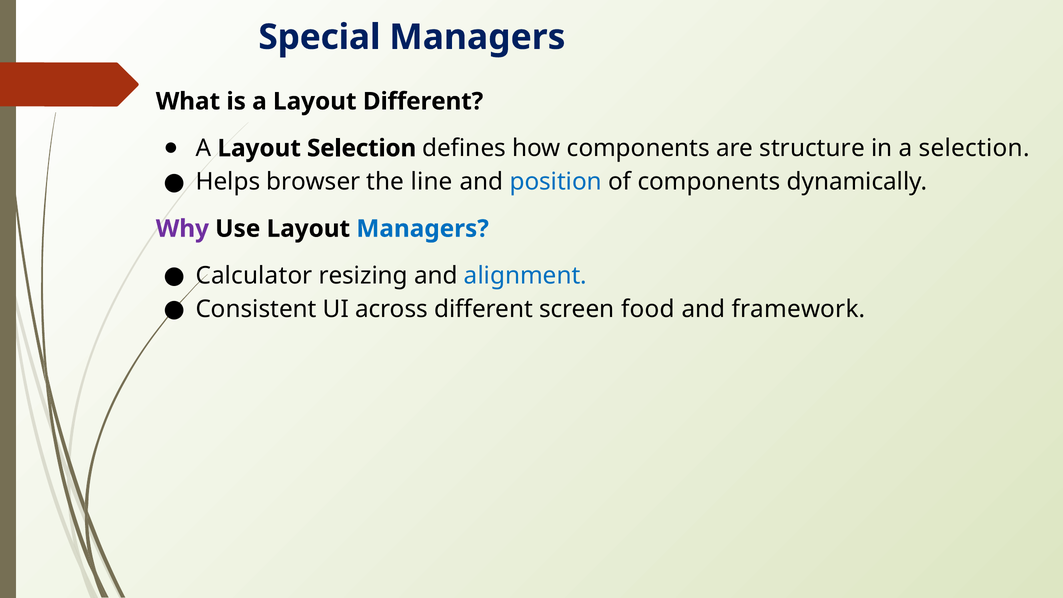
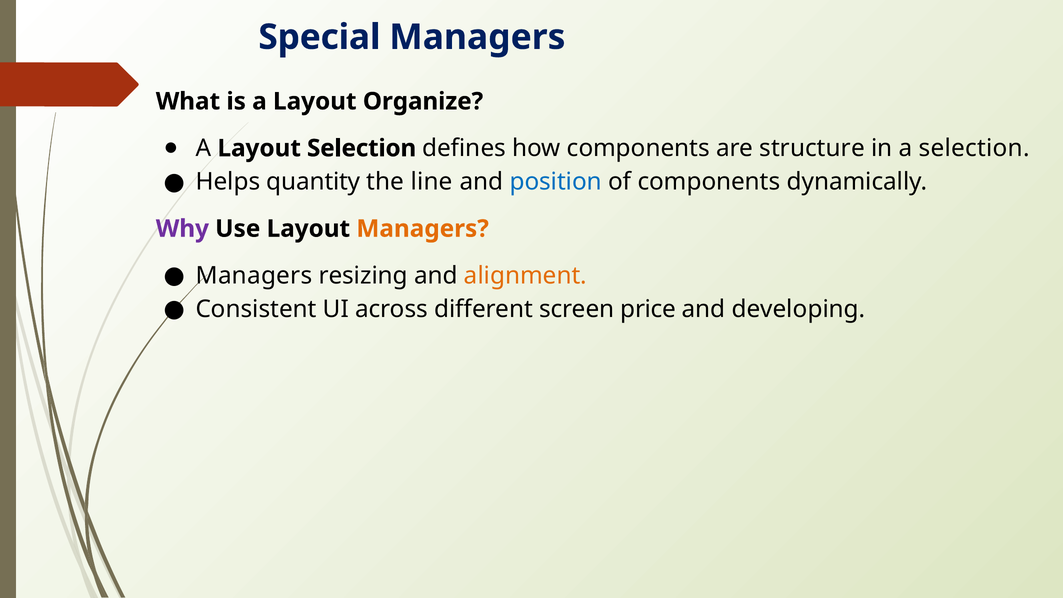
Layout Different: Different -> Organize
browser: browser -> quantity
Managers at (423, 229) colour: blue -> orange
Calculator at (254, 276): Calculator -> Managers
alignment colour: blue -> orange
food: food -> price
framework: framework -> developing
